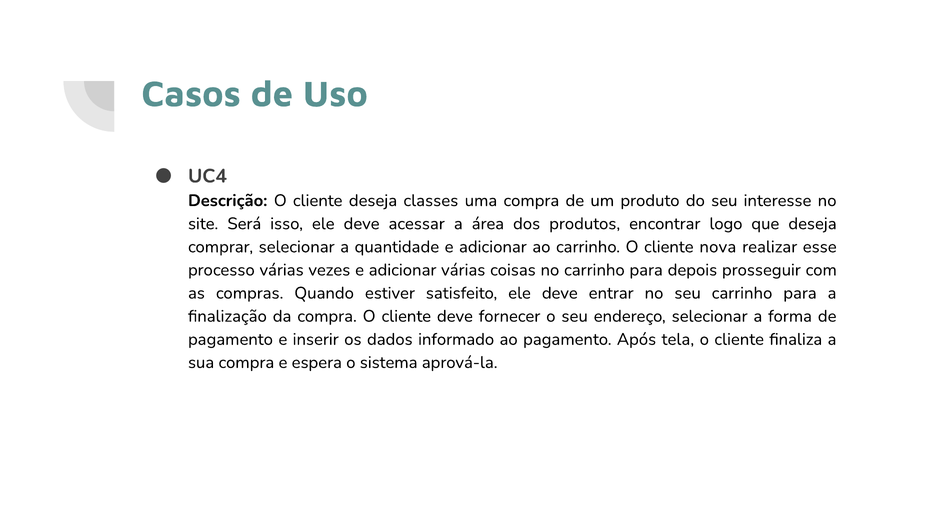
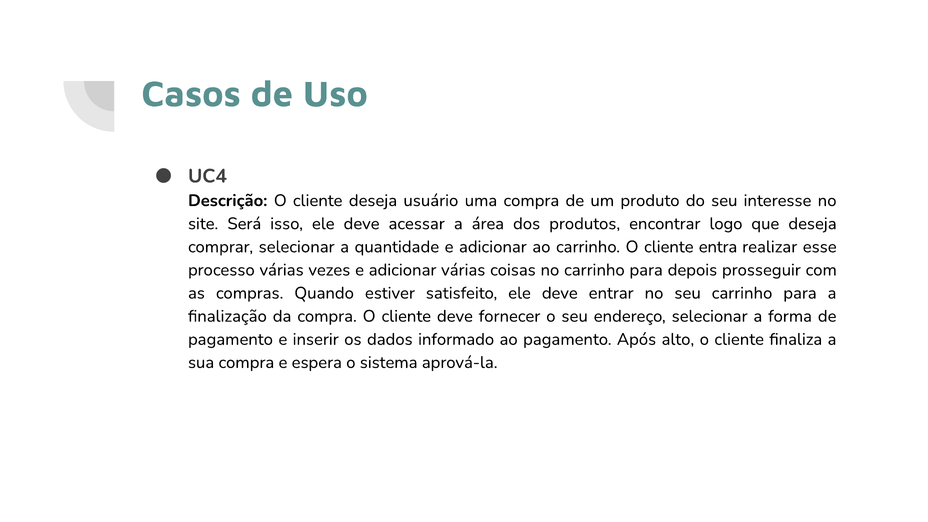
classes: classes -> usuário
nova: nova -> entra
tela: tela -> alto
